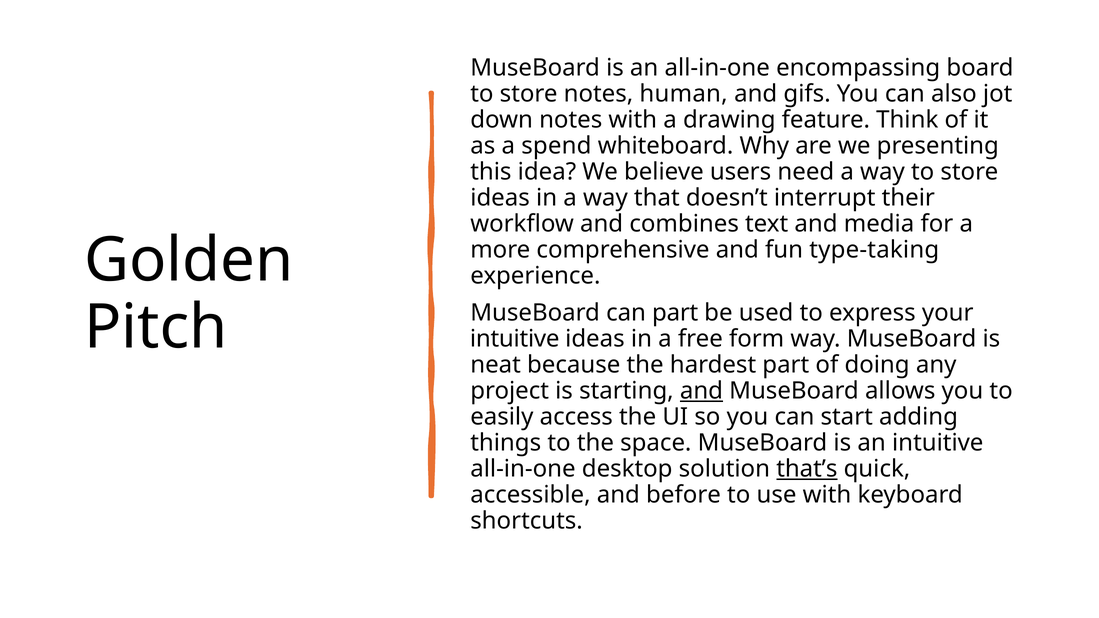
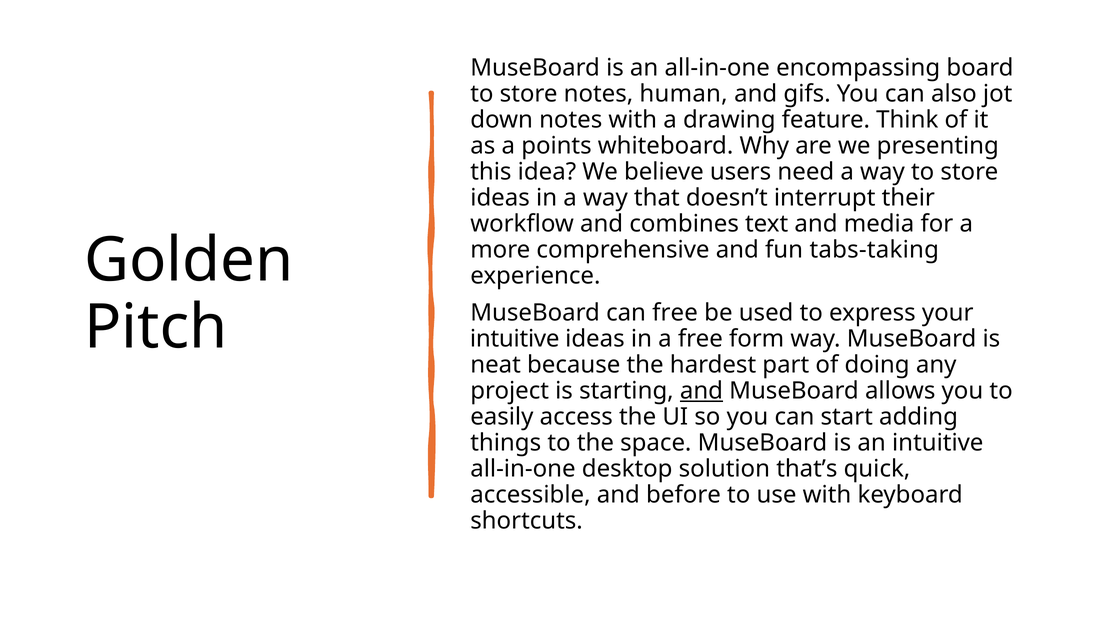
spend: spend -> points
type-taking: type-taking -> tabs-taking
can part: part -> free
that’s underline: present -> none
